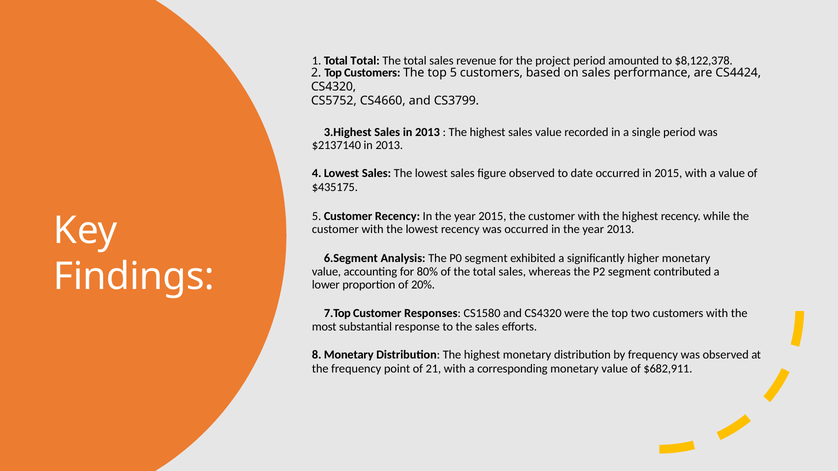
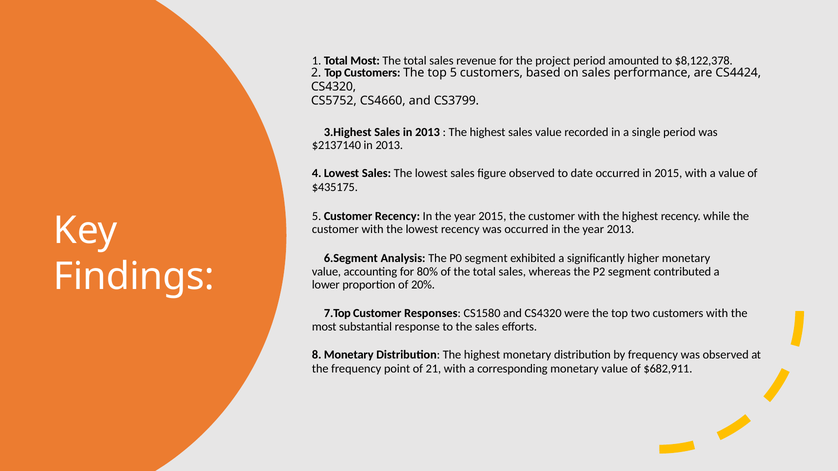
Total Total: Total -> Most
